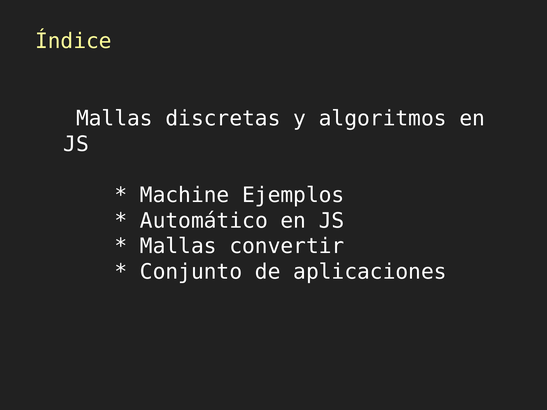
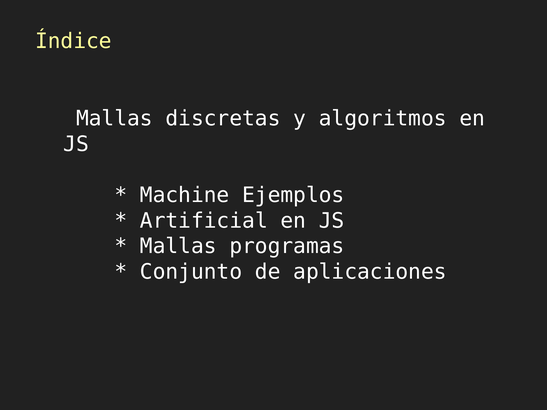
Automático: Automático -> Artificial
convertir: convertir -> programas
